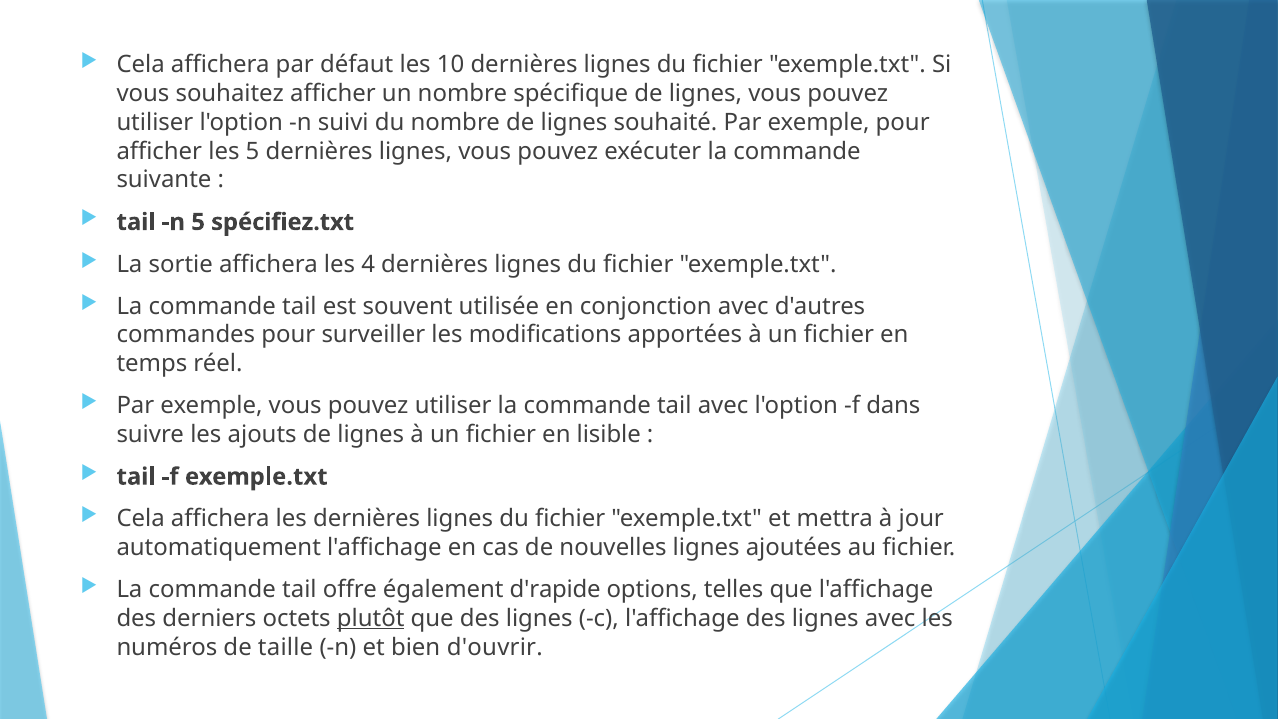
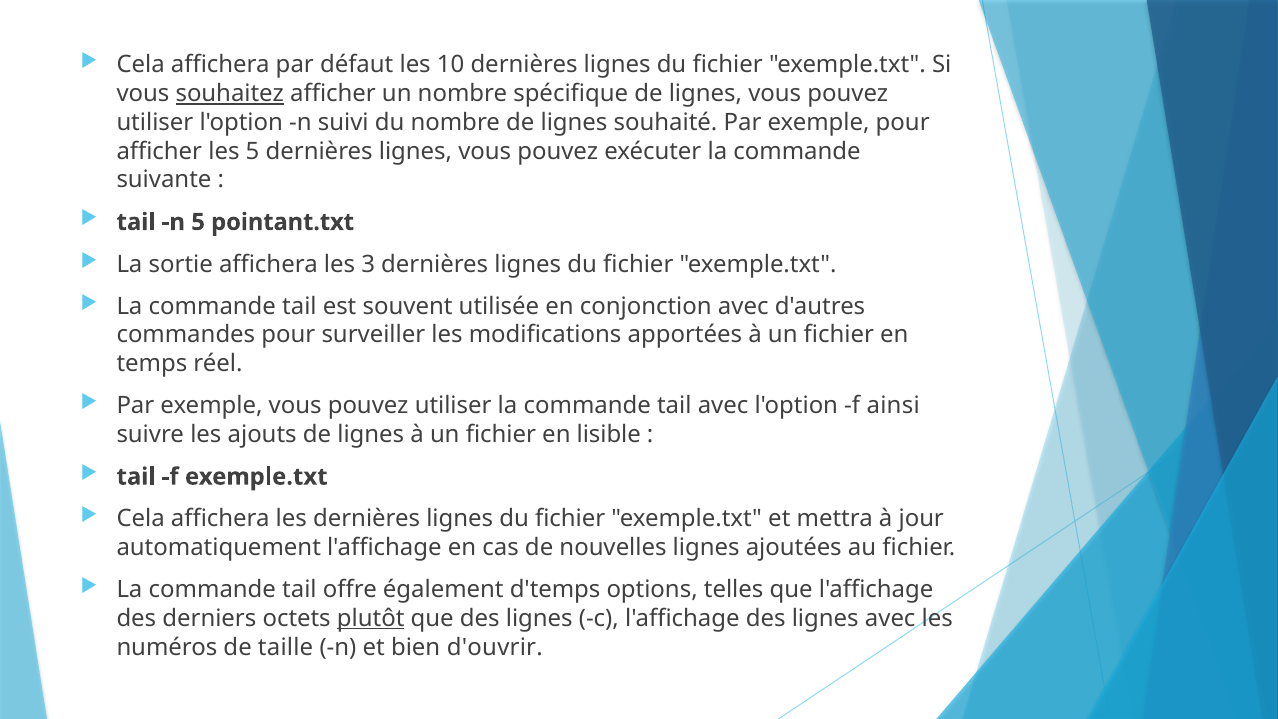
souhaitez underline: none -> present
spécifiez.txt: spécifiez.txt -> pointant.txt
4: 4 -> 3
dans: dans -> ainsi
d'rapide: d'rapide -> d'temps
